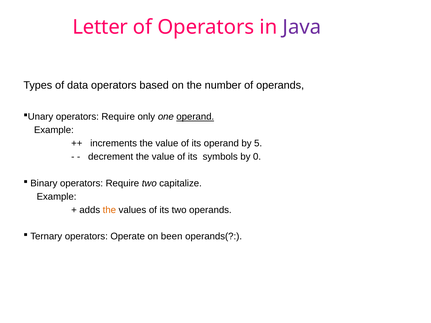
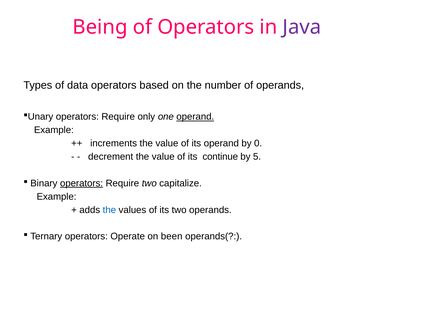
Letter: Letter -> Being
5: 5 -> 0
symbols: symbols -> continue
0: 0 -> 5
operators at (82, 183) underline: none -> present
the at (109, 210) colour: orange -> blue
